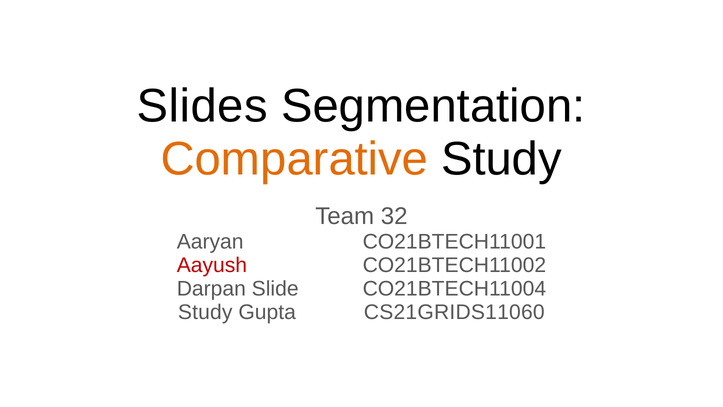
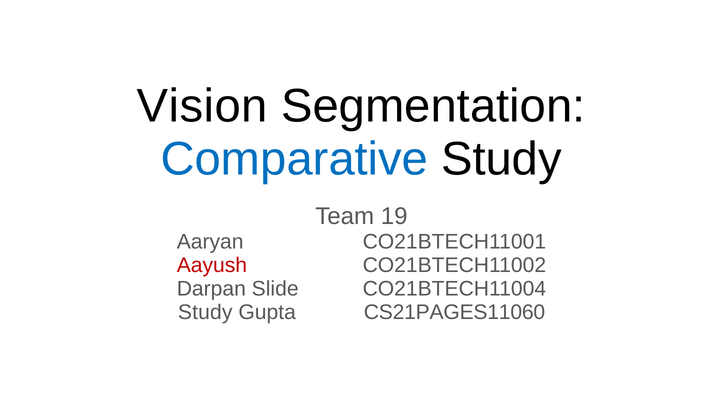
Slides: Slides -> Vision
Comparative colour: orange -> blue
32: 32 -> 19
CS21GRIDS11060: CS21GRIDS11060 -> CS21PAGES11060
